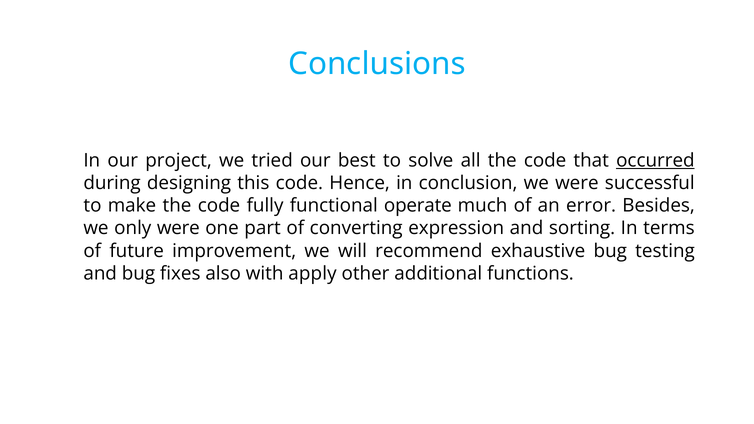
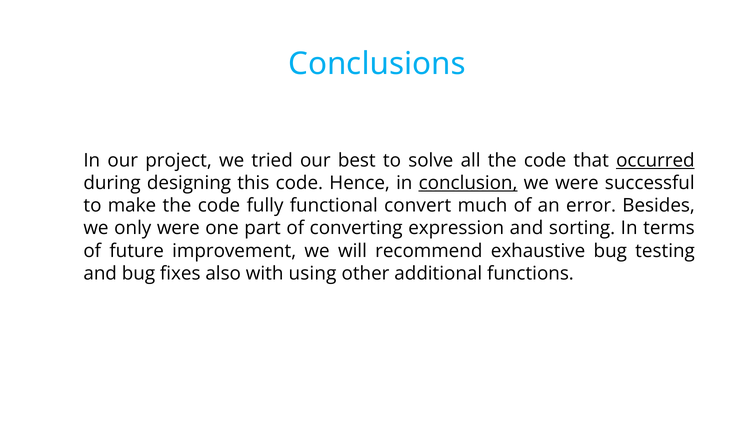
conclusion underline: none -> present
operate: operate -> convert
apply: apply -> using
